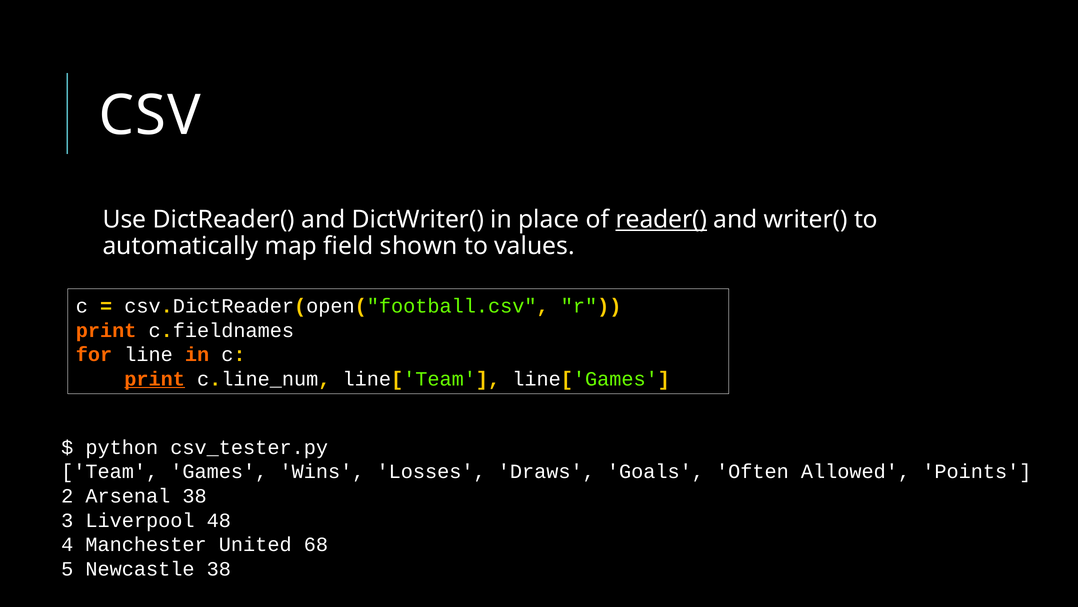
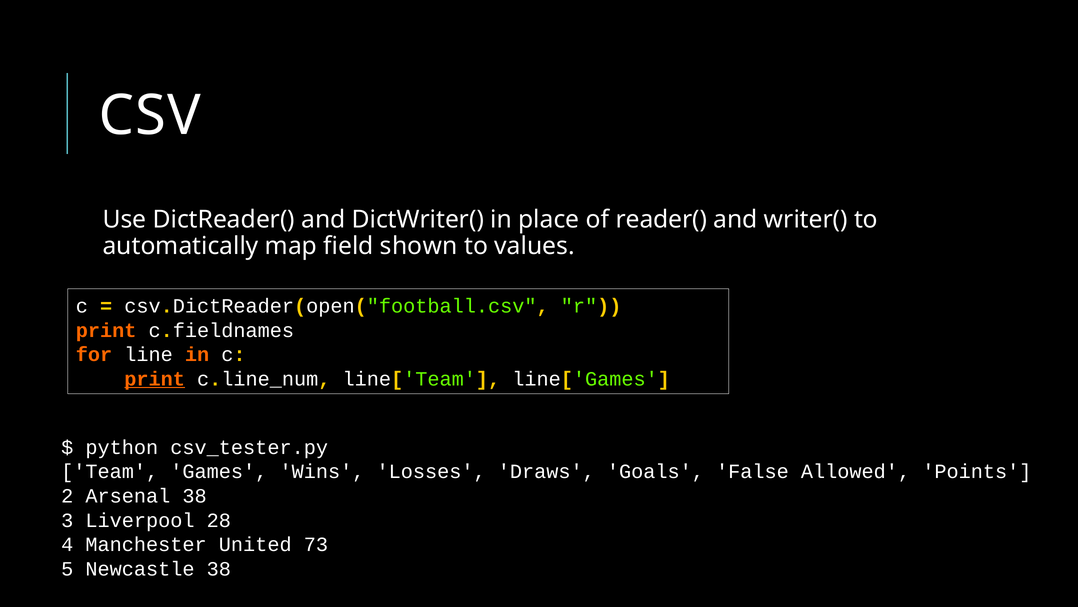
reader( underline: present -> none
Often: Often -> False
48: 48 -> 28
68: 68 -> 73
